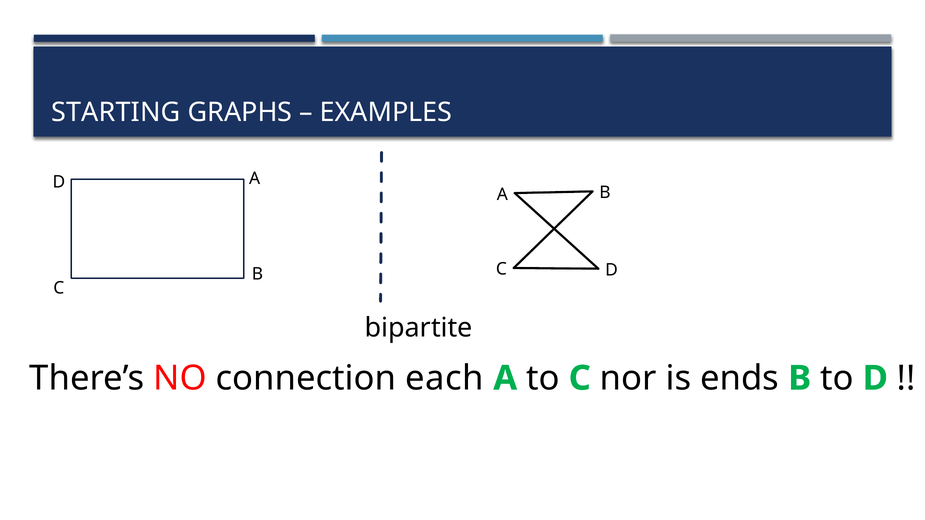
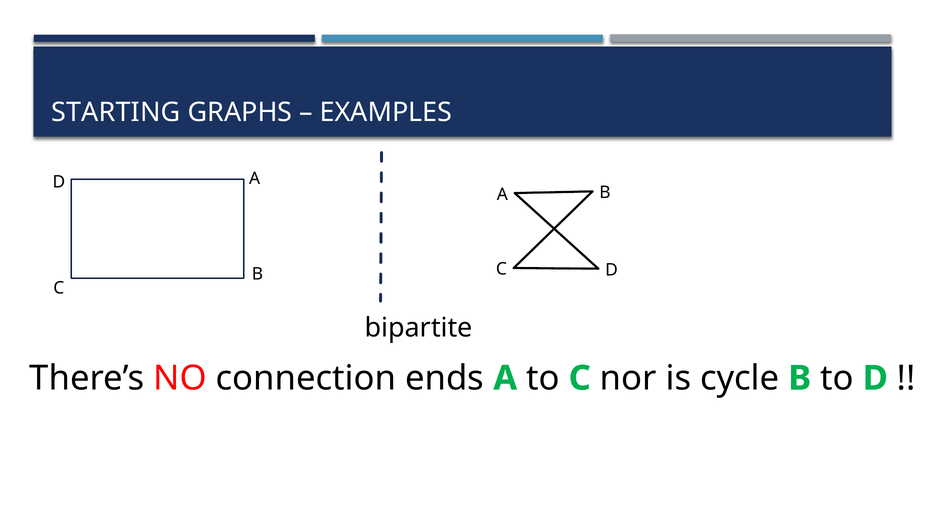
each: each -> ends
ends: ends -> cycle
